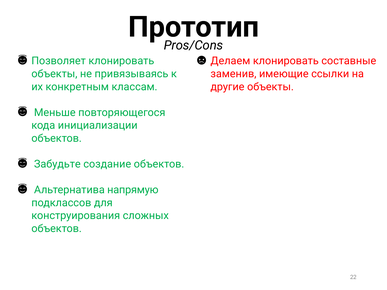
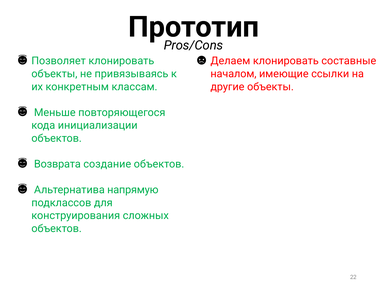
заменив: заменив -> началом
Забудьте: Забудьте -> Возврата
